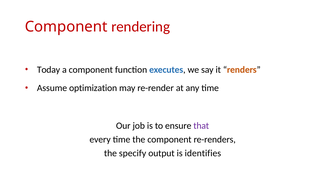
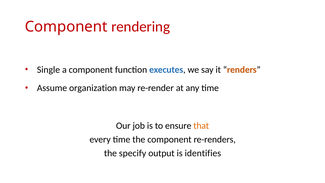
Today: Today -> Single
optimization: optimization -> organization
that colour: purple -> orange
